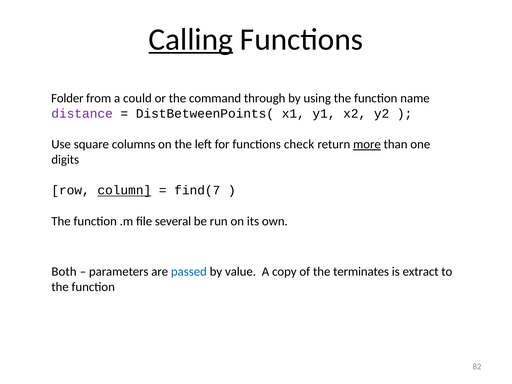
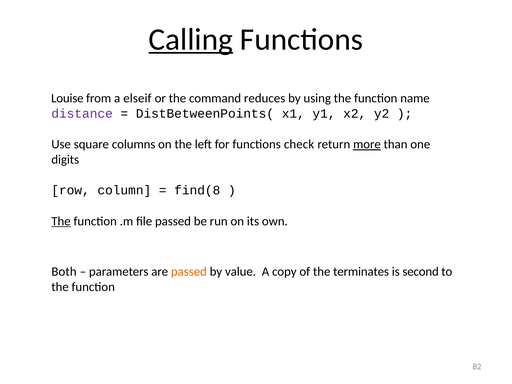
Folder: Folder -> Louise
could: could -> elseif
through: through -> reduces
column underline: present -> none
find(7: find(7 -> find(8
The at (61, 221) underline: none -> present
file several: several -> passed
passed at (189, 272) colour: blue -> orange
extract: extract -> second
